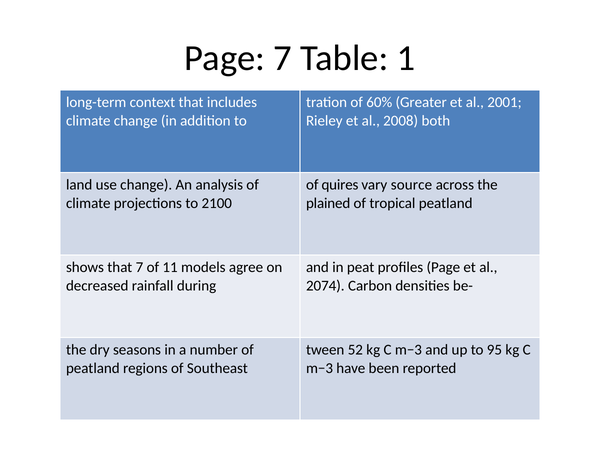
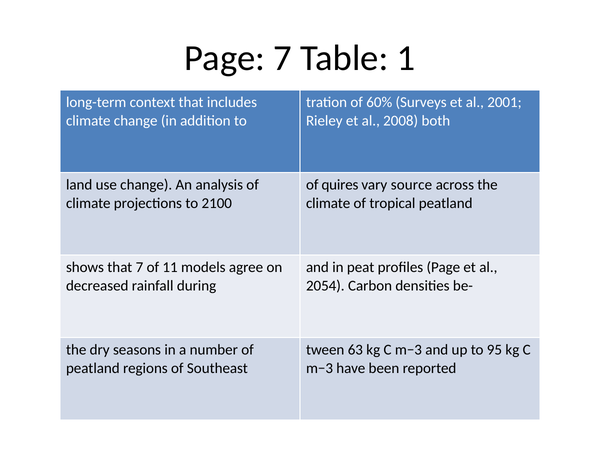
Greater: Greater -> Surveys
plained at (328, 203): plained -> climate
2074: 2074 -> 2054
52: 52 -> 63
